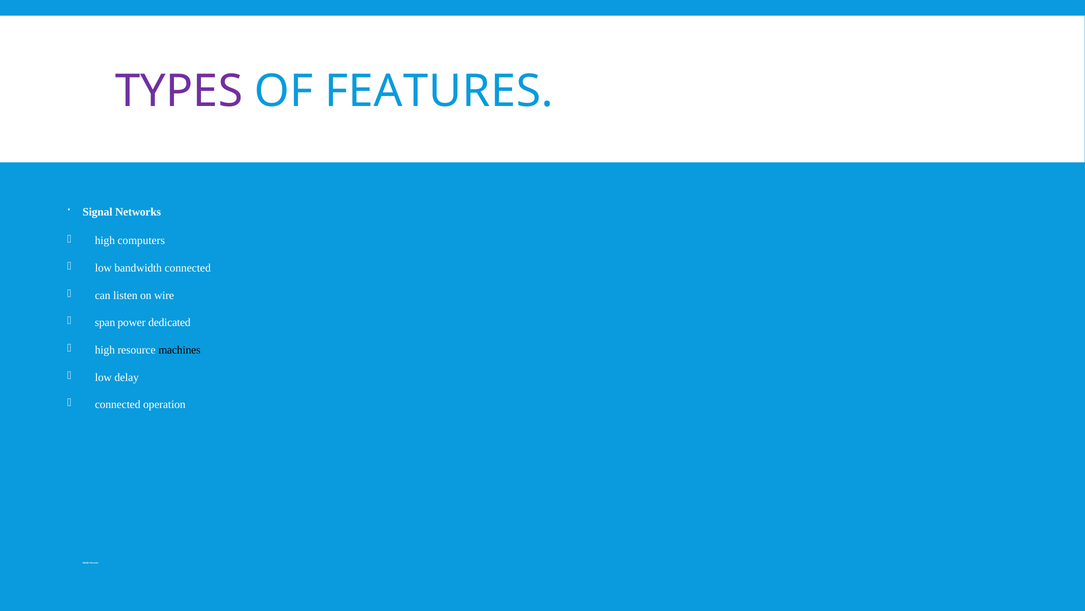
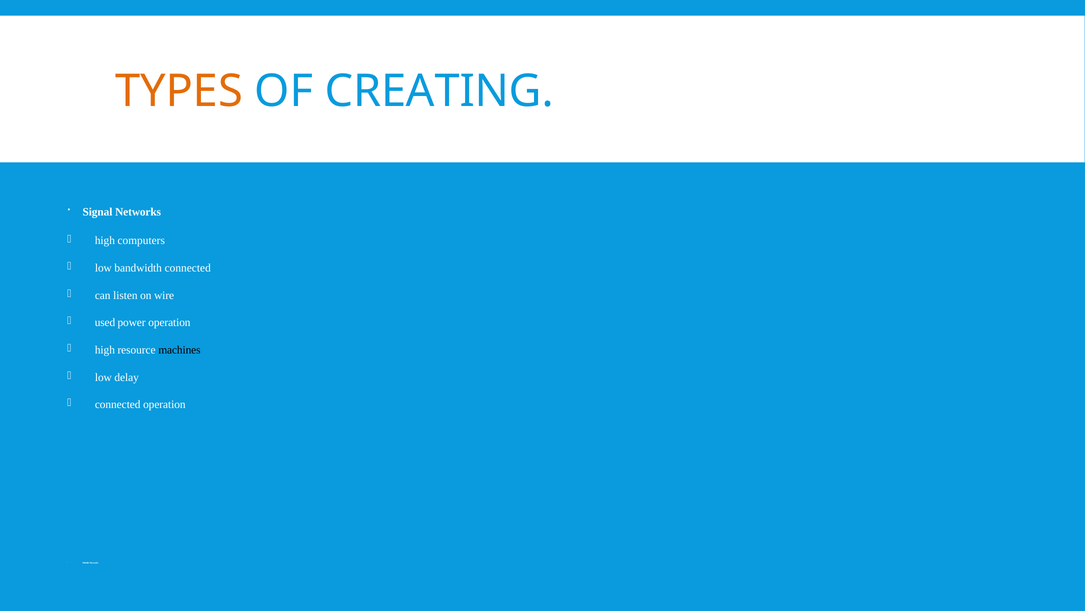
TYPES colour: purple -> orange
FEATURES: FEATURES -> CREATING
span: span -> used
power dedicated: dedicated -> operation
